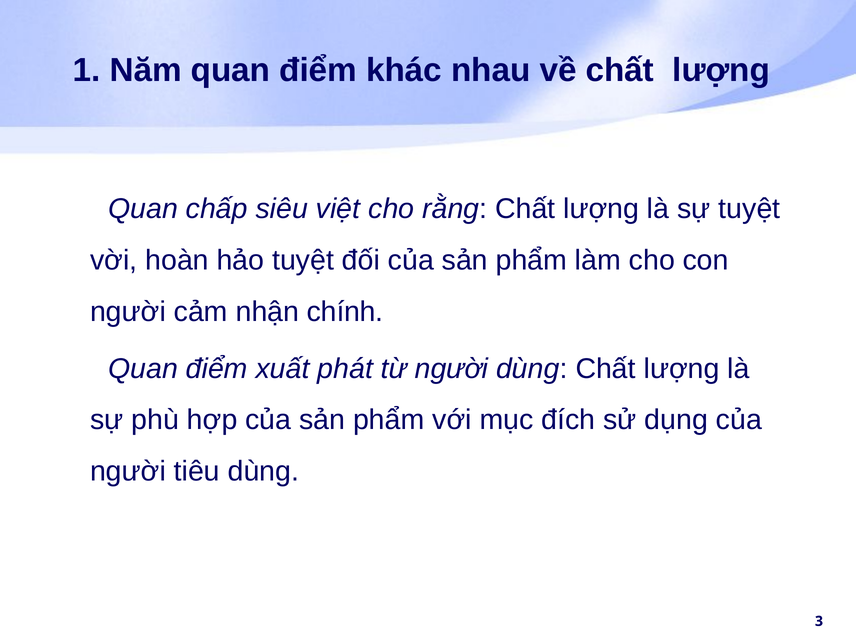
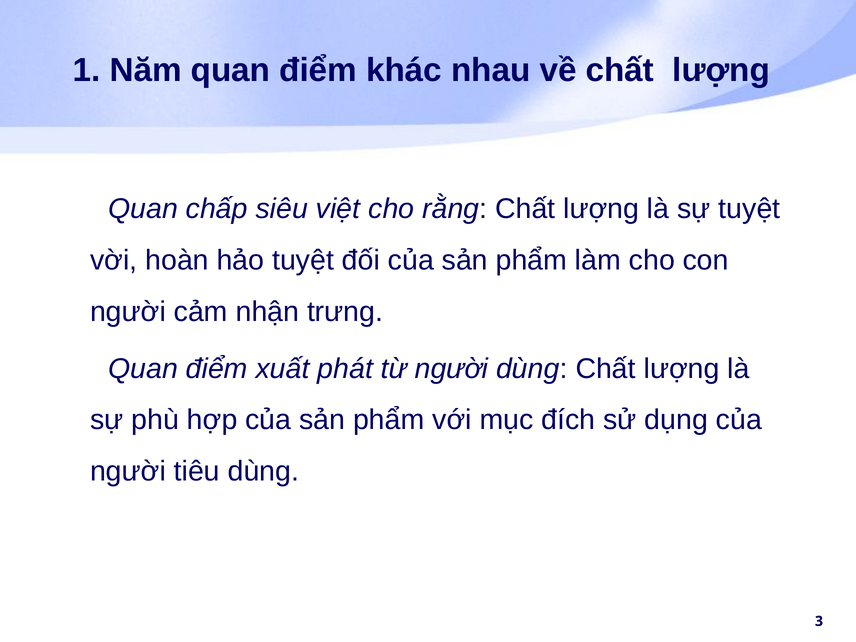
chính: chính -> trưng
